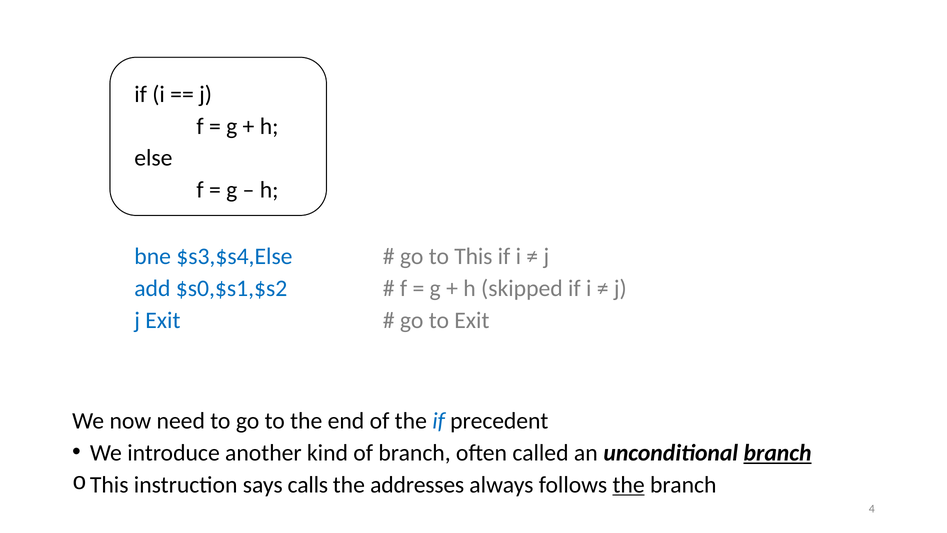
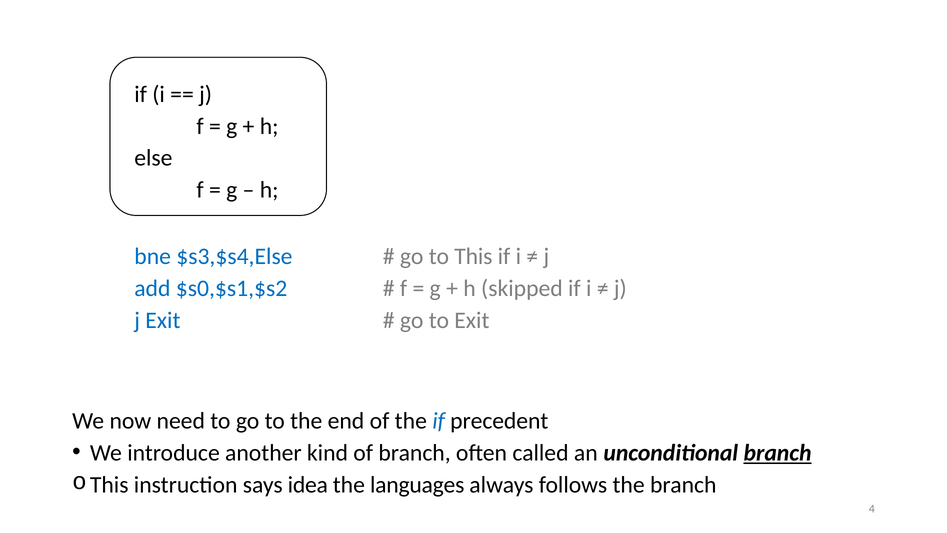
calls: calls -> idea
addresses: addresses -> languages
the at (629, 484) underline: present -> none
